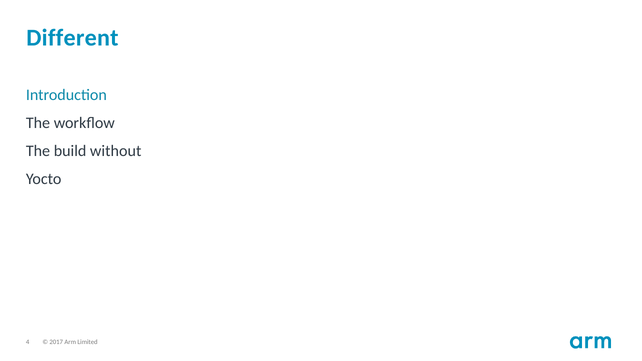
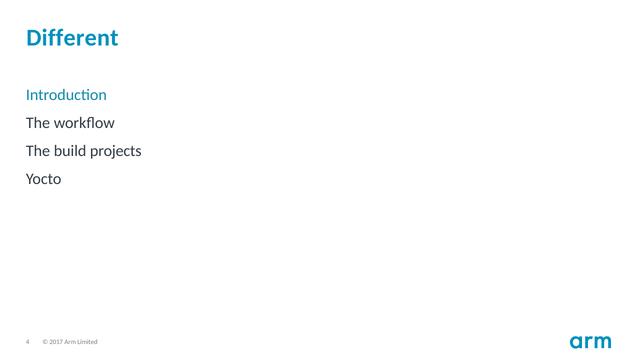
without: without -> projects
